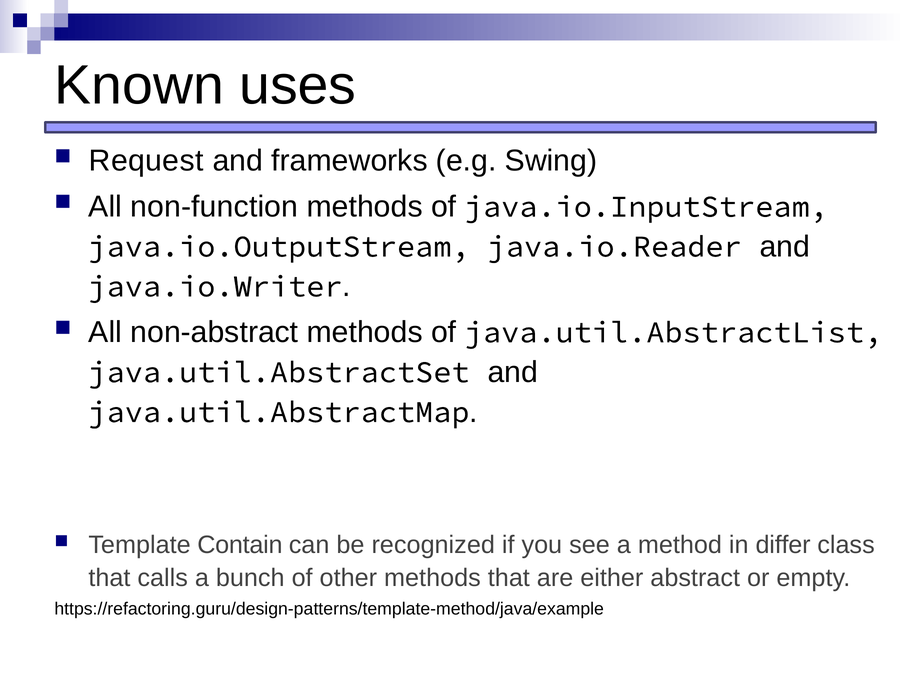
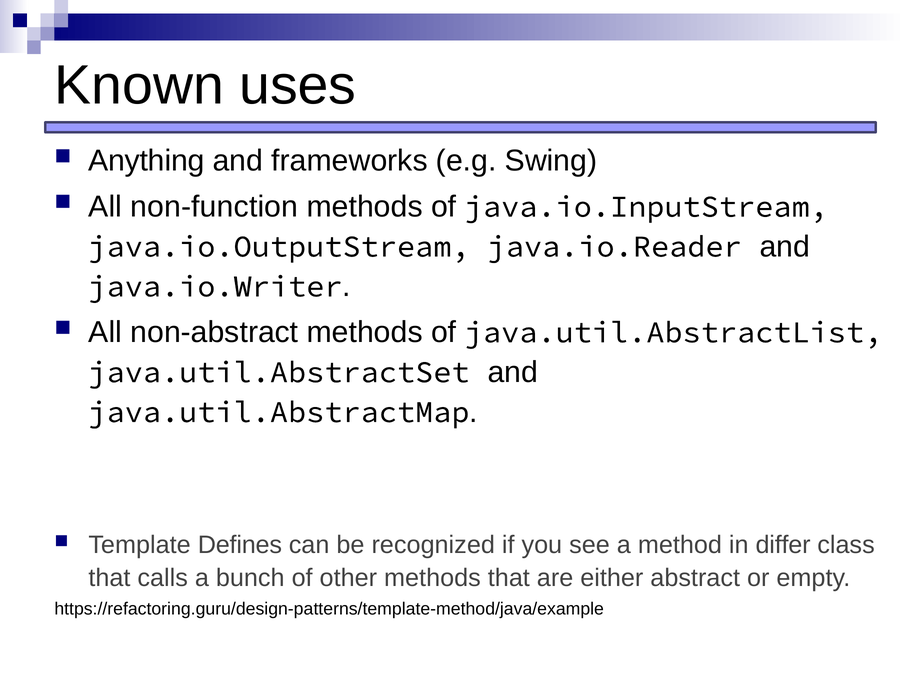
Request: Request -> Anything
Contain: Contain -> Defines
